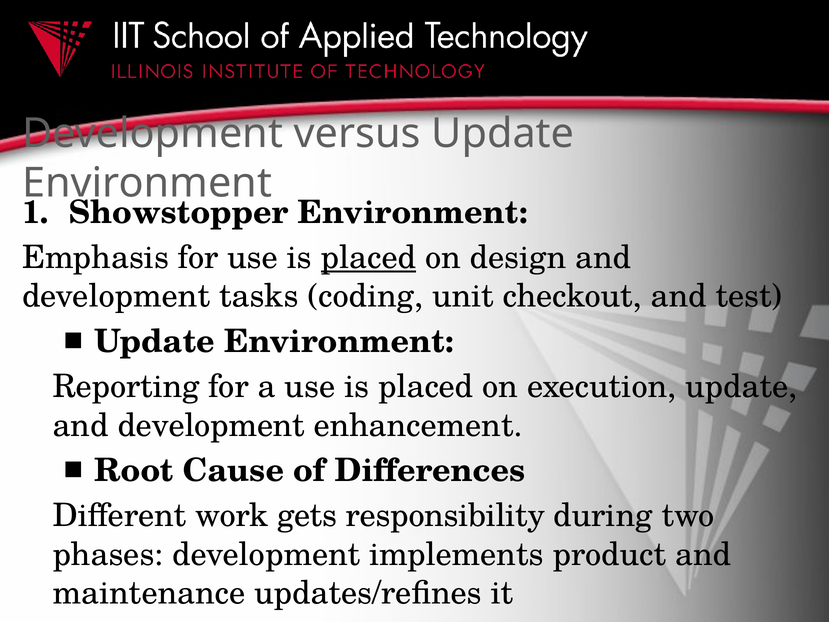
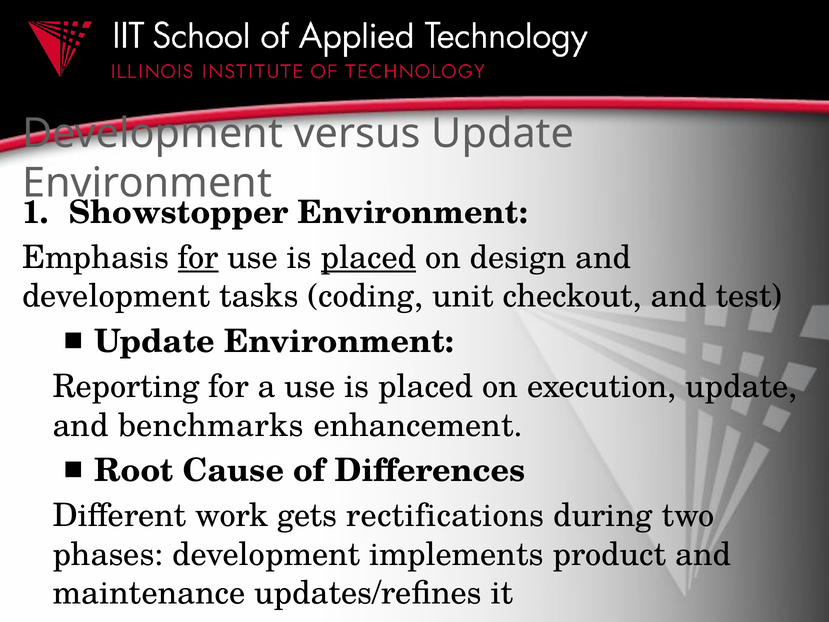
for at (198, 257) underline: none -> present
development at (211, 425): development -> benchmarks
responsibility: responsibility -> rectifications
